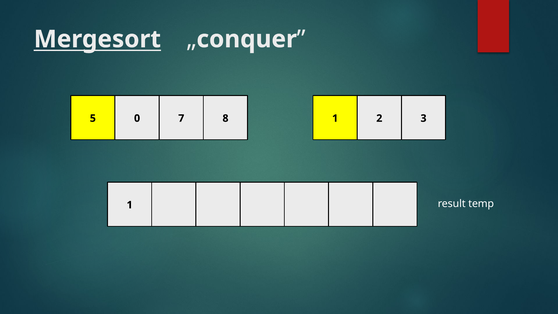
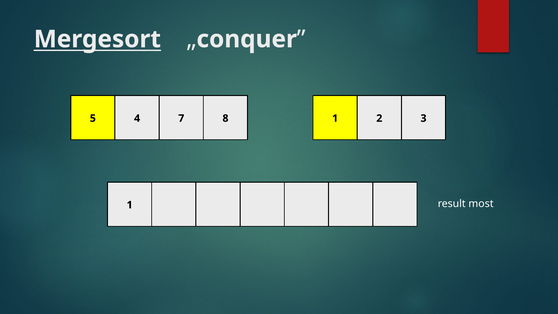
0: 0 -> 4
temp: temp -> most
